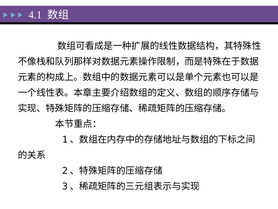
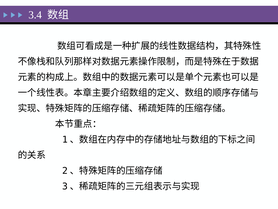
4.1: 4.1 -> 3.4
